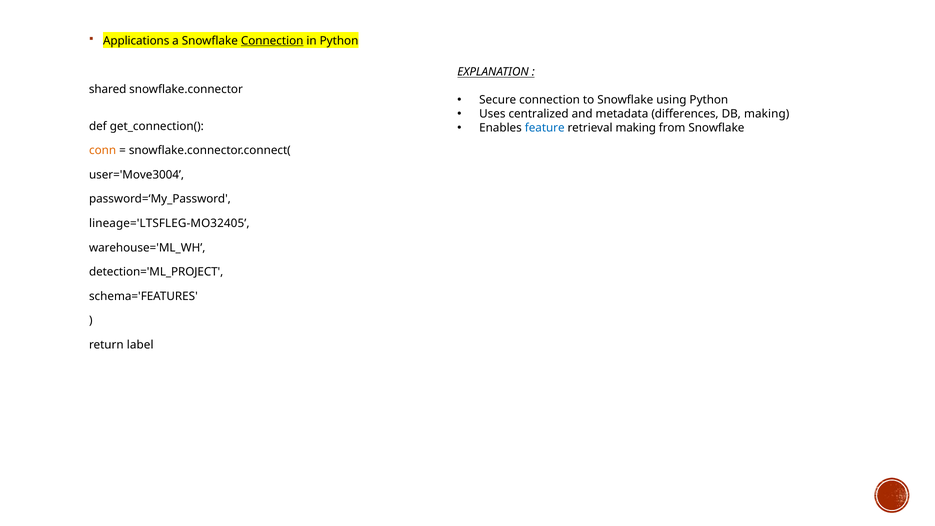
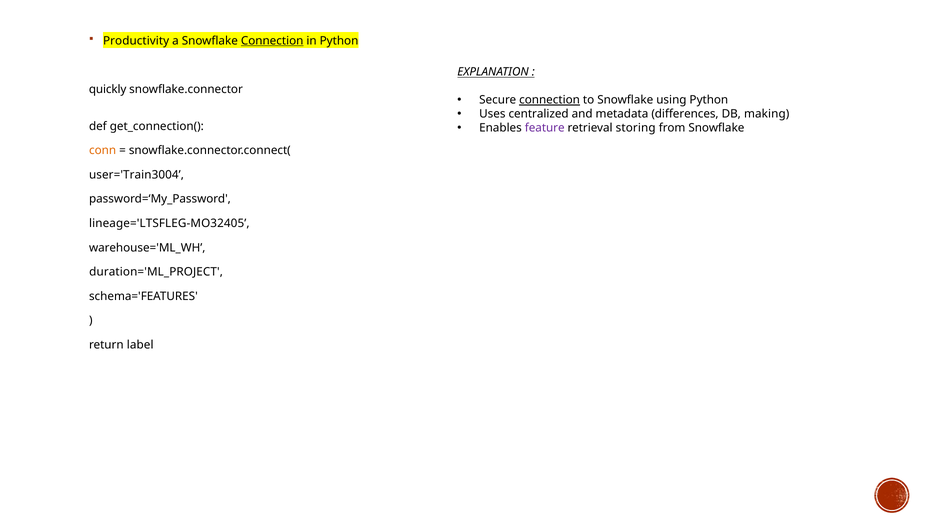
Applications: Applications -> Productivity
shared: shared -> quickly
connection at (550, 100) underline: none -> present
feature colour: blue -> purple
retrieval making: making -> storing
user='Move3004: user='Move3004 -> user='Train3004
detection='ML_PROJECT: detection='ML_PROJECT -> duration='ML_PROJECT
